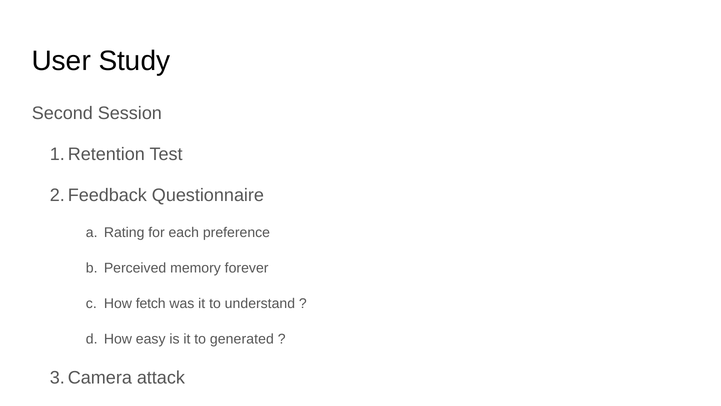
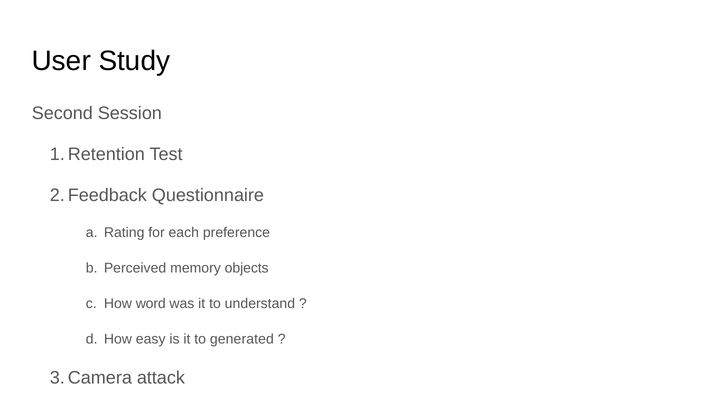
forever: forever -> objects
fetch: fetch -> word
